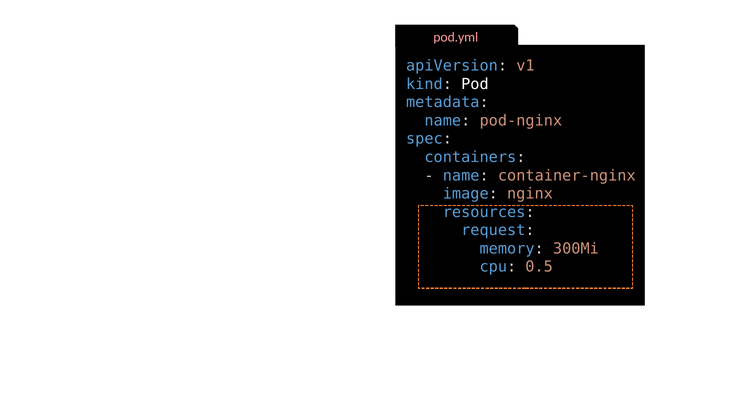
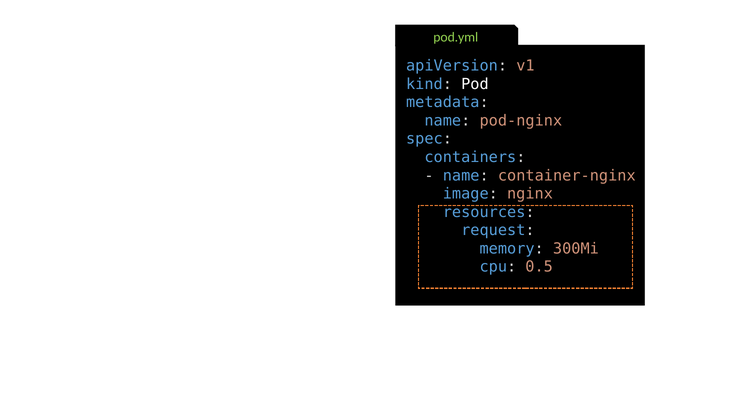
pod.yml colour: pink -> light green
